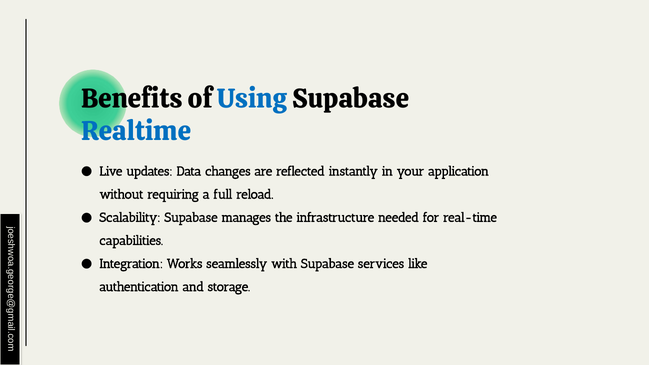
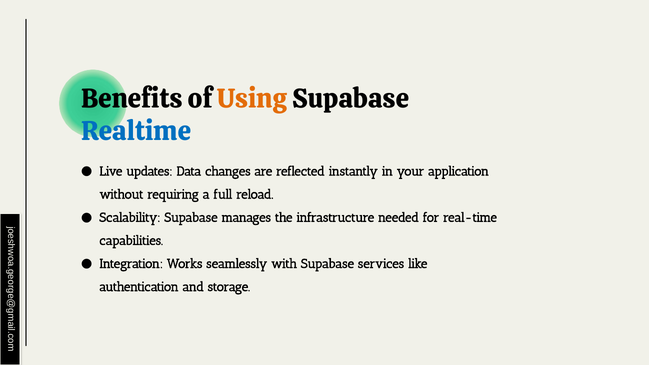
Using colour: blue -> orange
